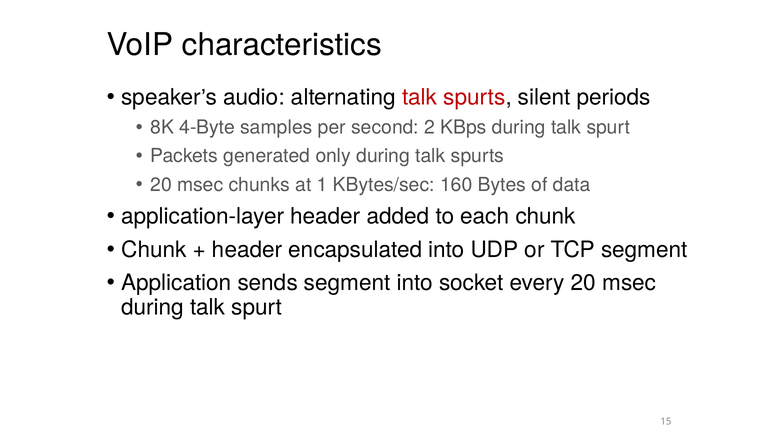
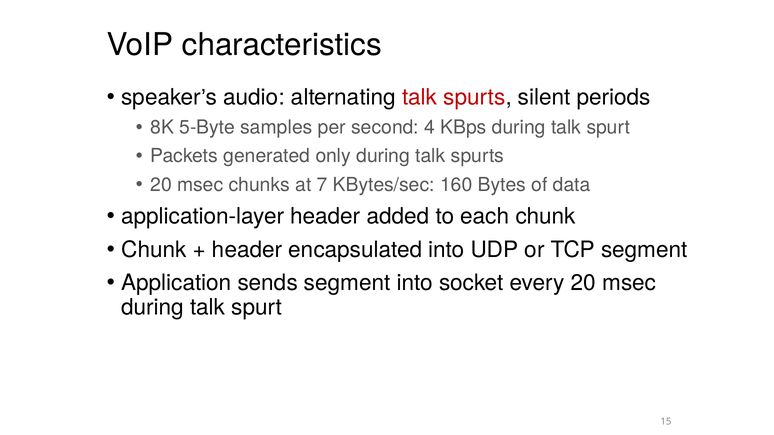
4-Byte: 4-Byte -> 5-Byte
2: 2 -> 4
1: 1 -> 7
